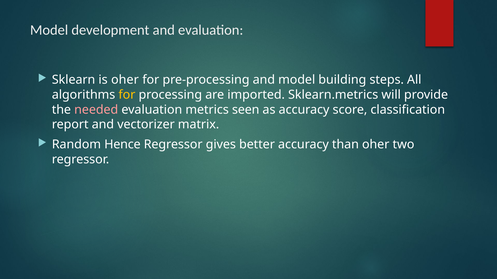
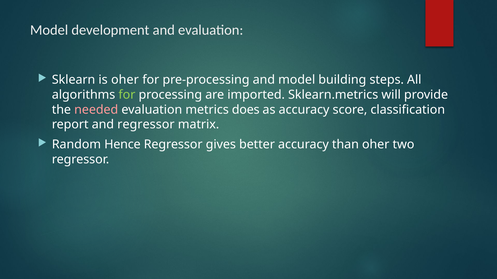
for at (127, 95) colour: yellow -> light green
seen: seen -> does
and vectorizer: vectorizer -> regressor
